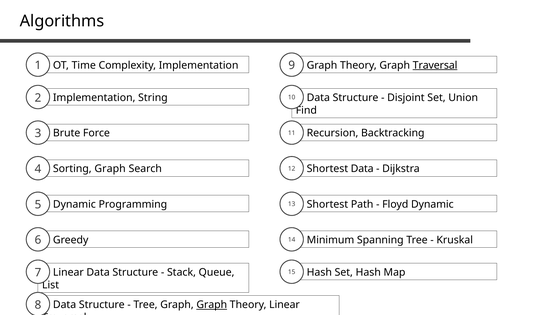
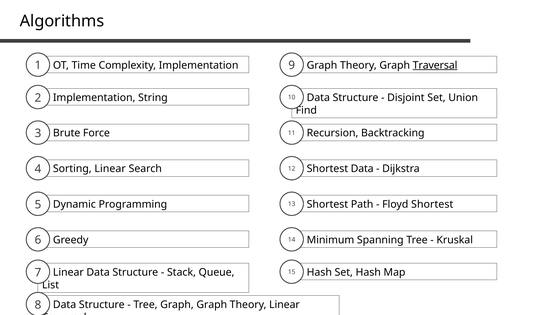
Sorting Graph: Graph -> Linear
Floyd Dynamic: Dynamic -> Shortest
Graph at (212, 305) underline: present -> none
